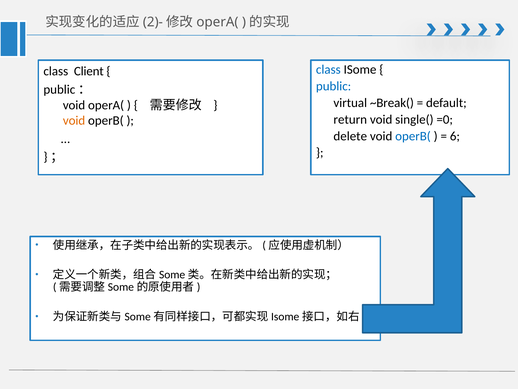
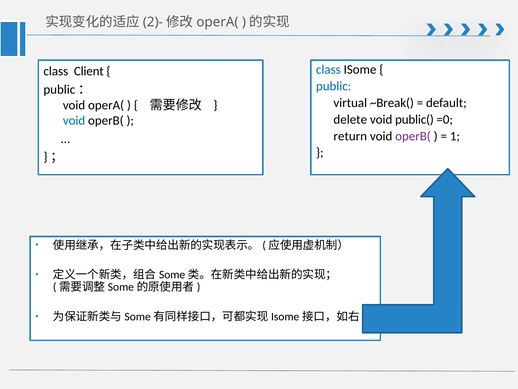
return: return -> delete
single(: single( -> public(
void at (74, 120) colour: orange -> blue
delete: delete -> return
operB( at (413, 136) colour: blue -> purple
6: 6 -> 1
